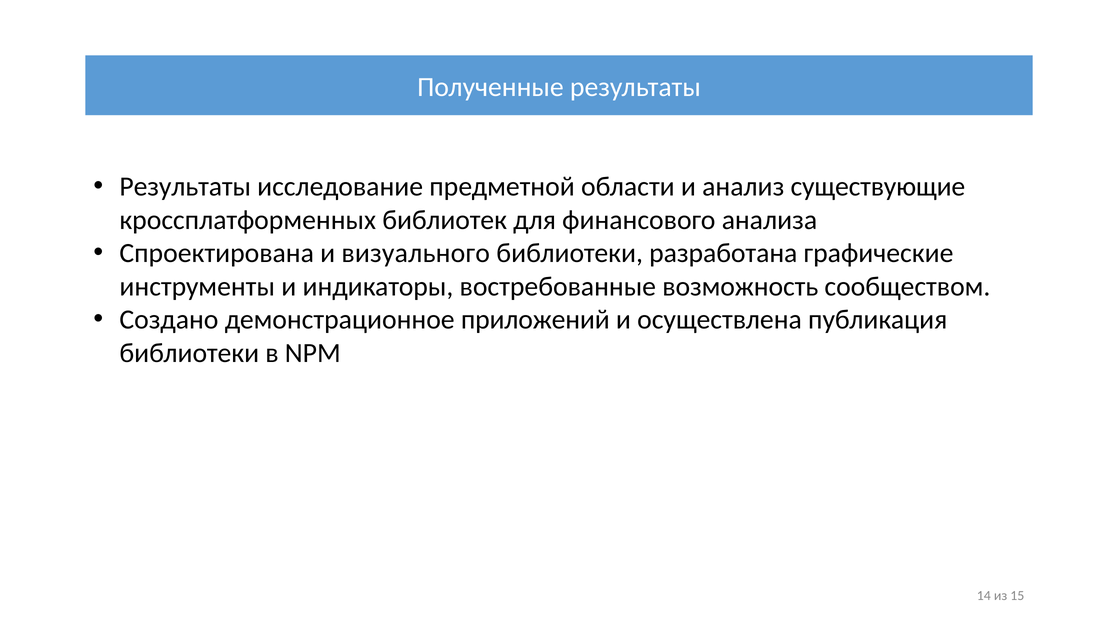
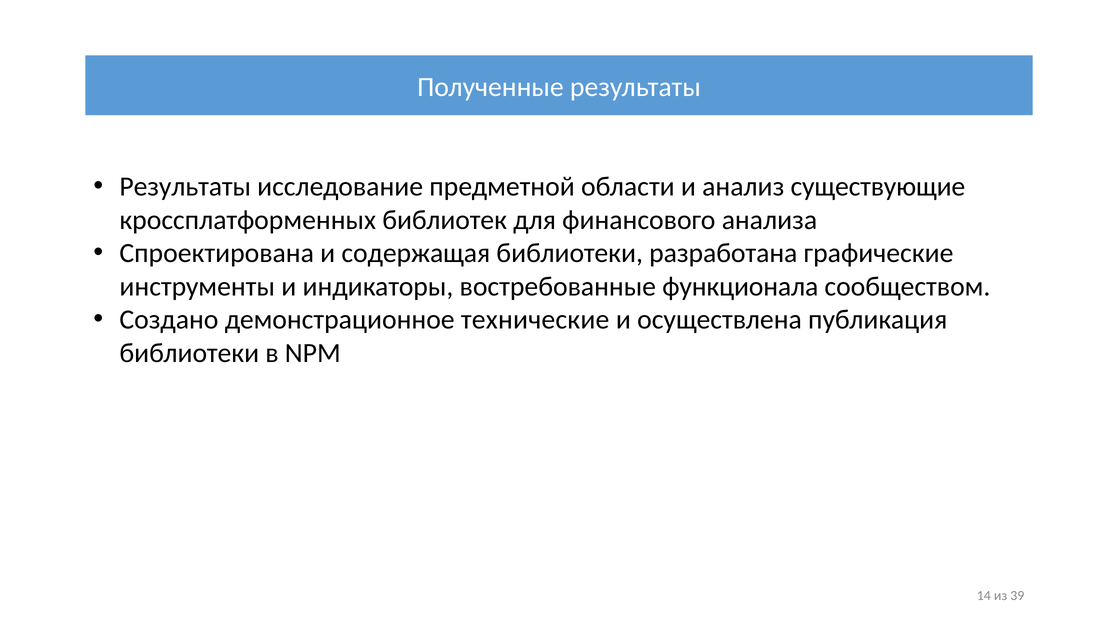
визуального: визуального -> содержащая
возможность: возможность -> функционала
приложений: приложений -> технические
15: 15 -> 39
